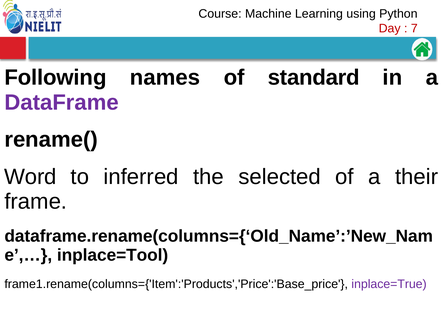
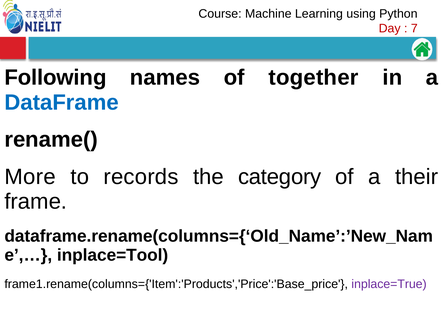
standard: standard -> together
DataFrame colour: purple -> blue
Word: Word -> More
inferred: inferred -> records
selected: selected -> category
